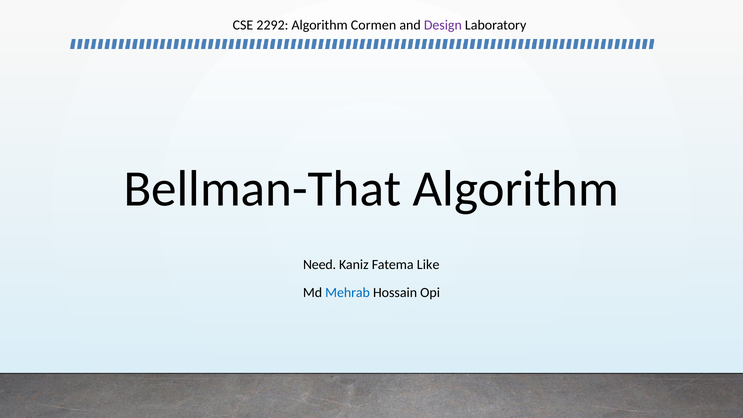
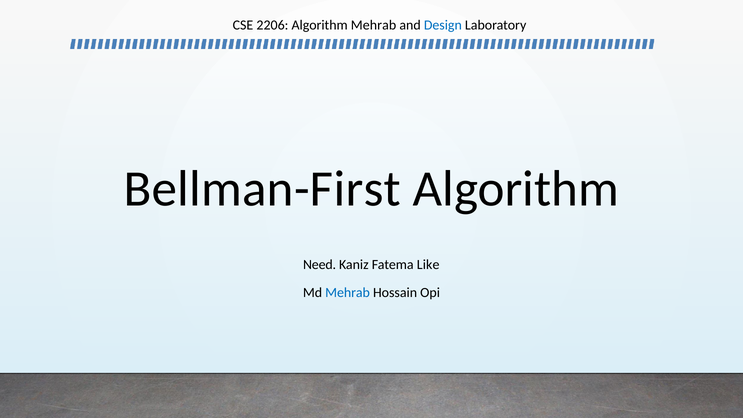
2292: 2292 -> 2206
Algorithm Cormen: Cormen -> Mehrab
Design colour: purple -> blue
Bellman-That: Bellman-That -> Bellman-First
